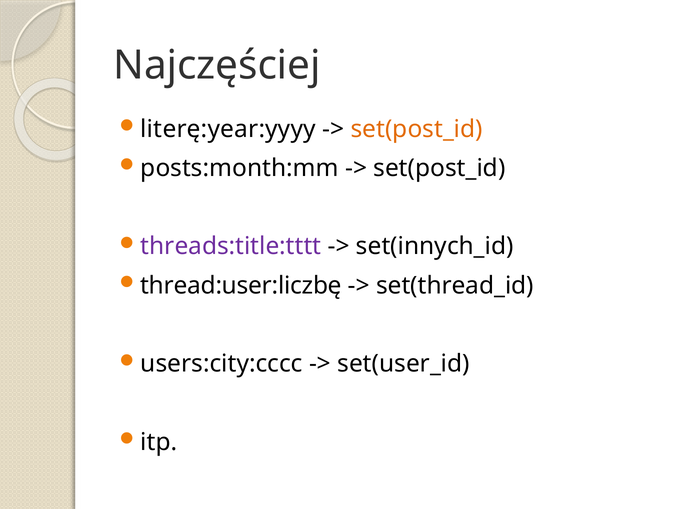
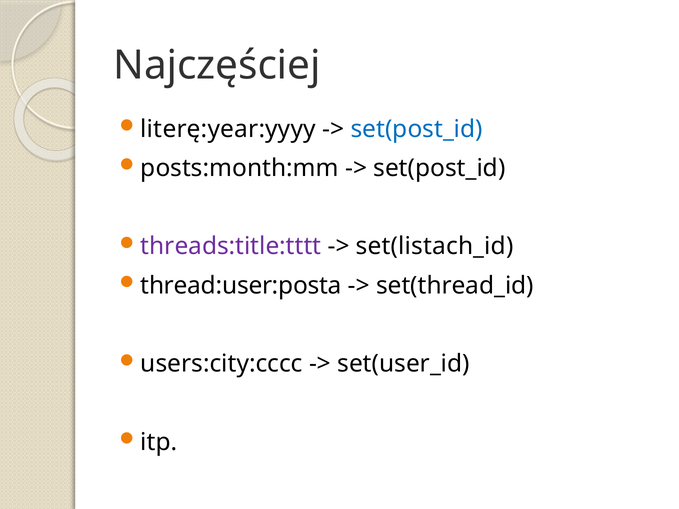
set(post_id at (417, 129) colour: orange -> blue
set(innych_id: set(innych_id -> set(listach_id
thread:user:liczbę: thread:user:liczbę -> thread:user:posta
